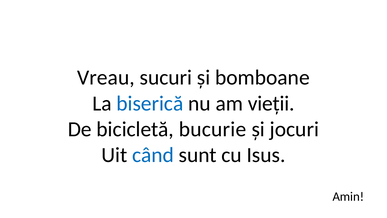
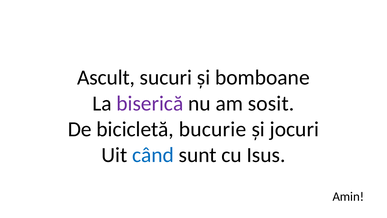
Vreau: Vreau -> Ascult
biserică colour: blue -> purple
vieții: vieții -> sosit
